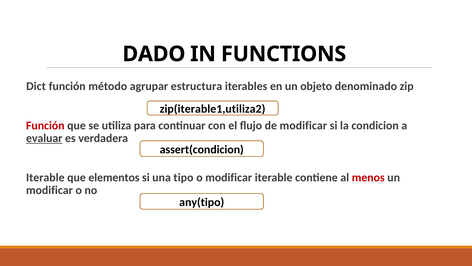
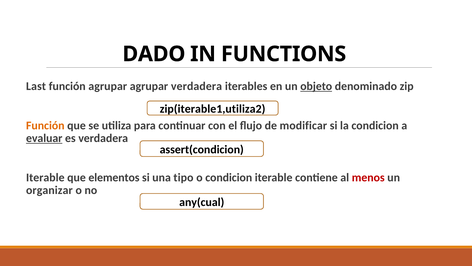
Dict: Dict -> Last
función método: método -> agrupar
agrupar estructura: estructura -> verdadera
objeto underline: none -> present
Función at (45, 125) colour: red -> orange
o modificar: modificar -> condicion
modificar at (49, 190): modificar -> organizar
any(tipo: any(tipo -> any(cual
